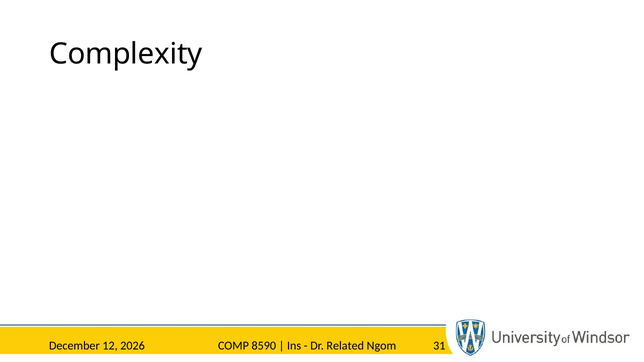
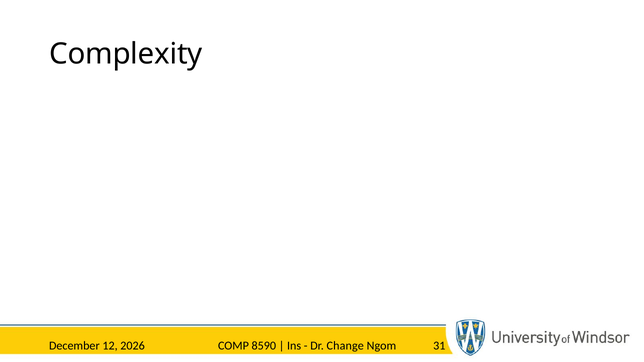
Related: Related -> Change
